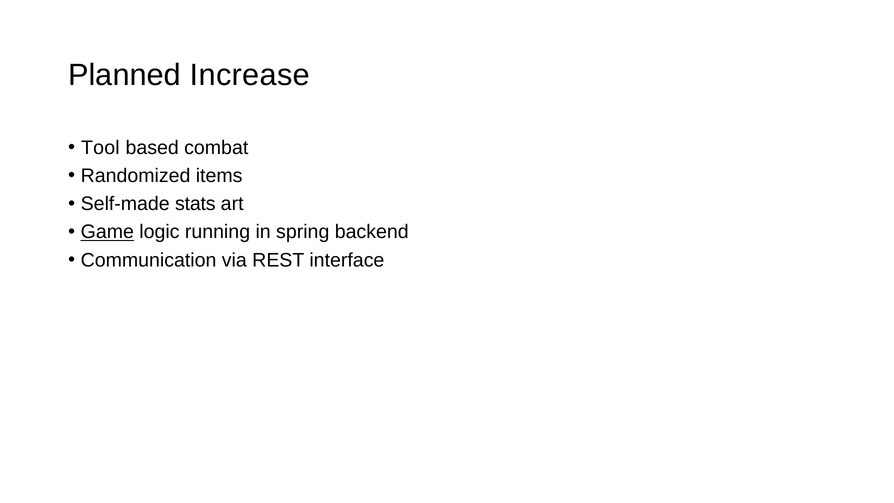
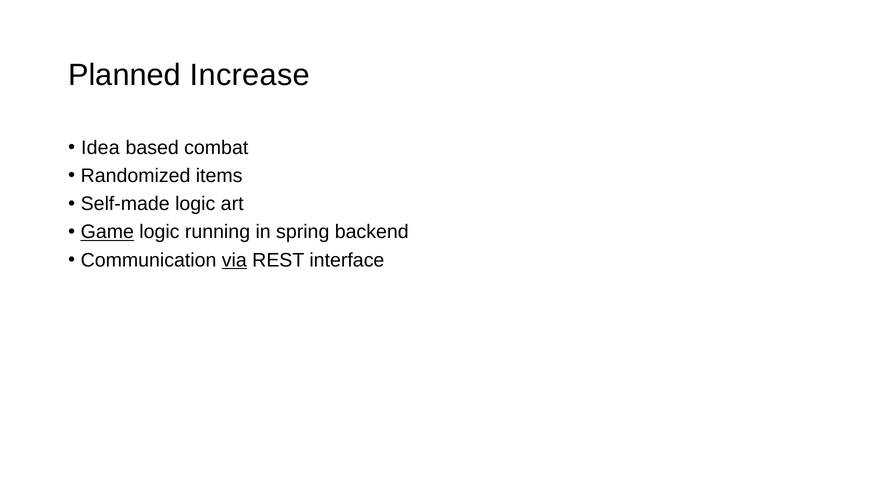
Tool: Tool -> Idea
Self-made stats: stats -> logic
via underline: none -> present
